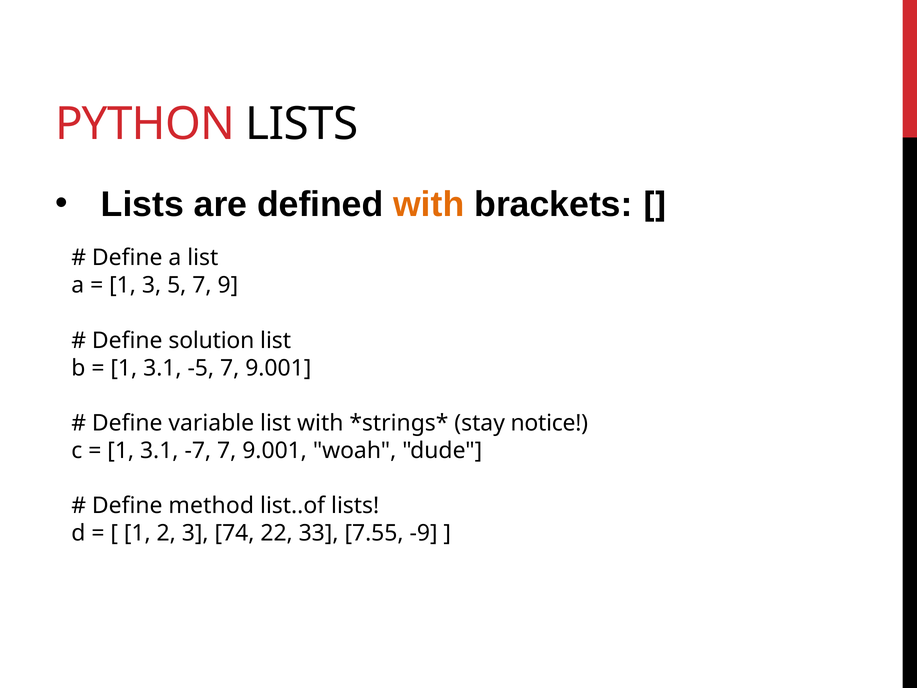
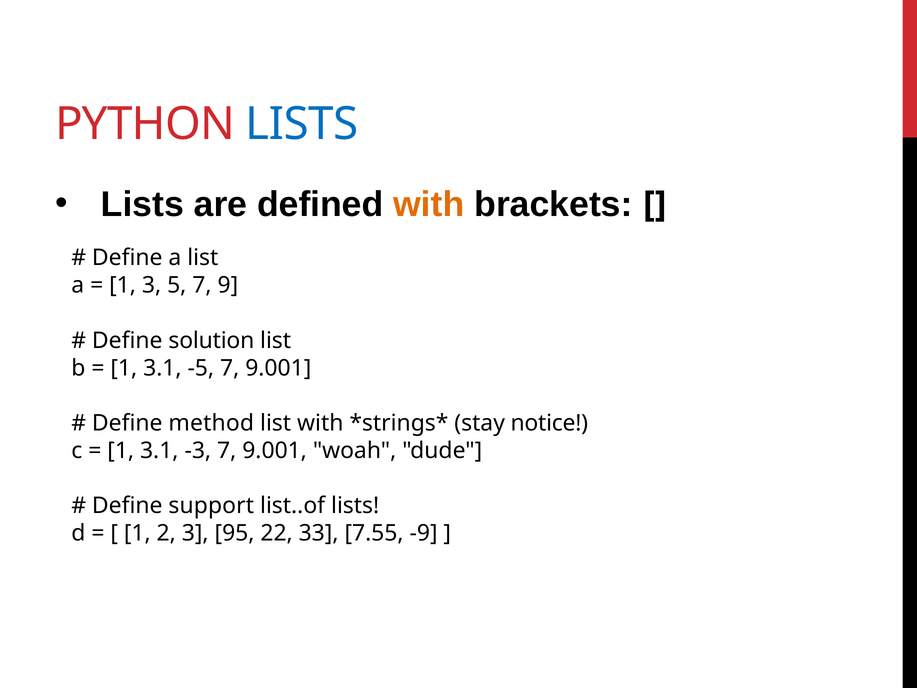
LISTS at (302, 124) colour: black -> blue
variable: variable -> method
-7: -7 -> -3
method: method -> support
74: 74 -> 95
